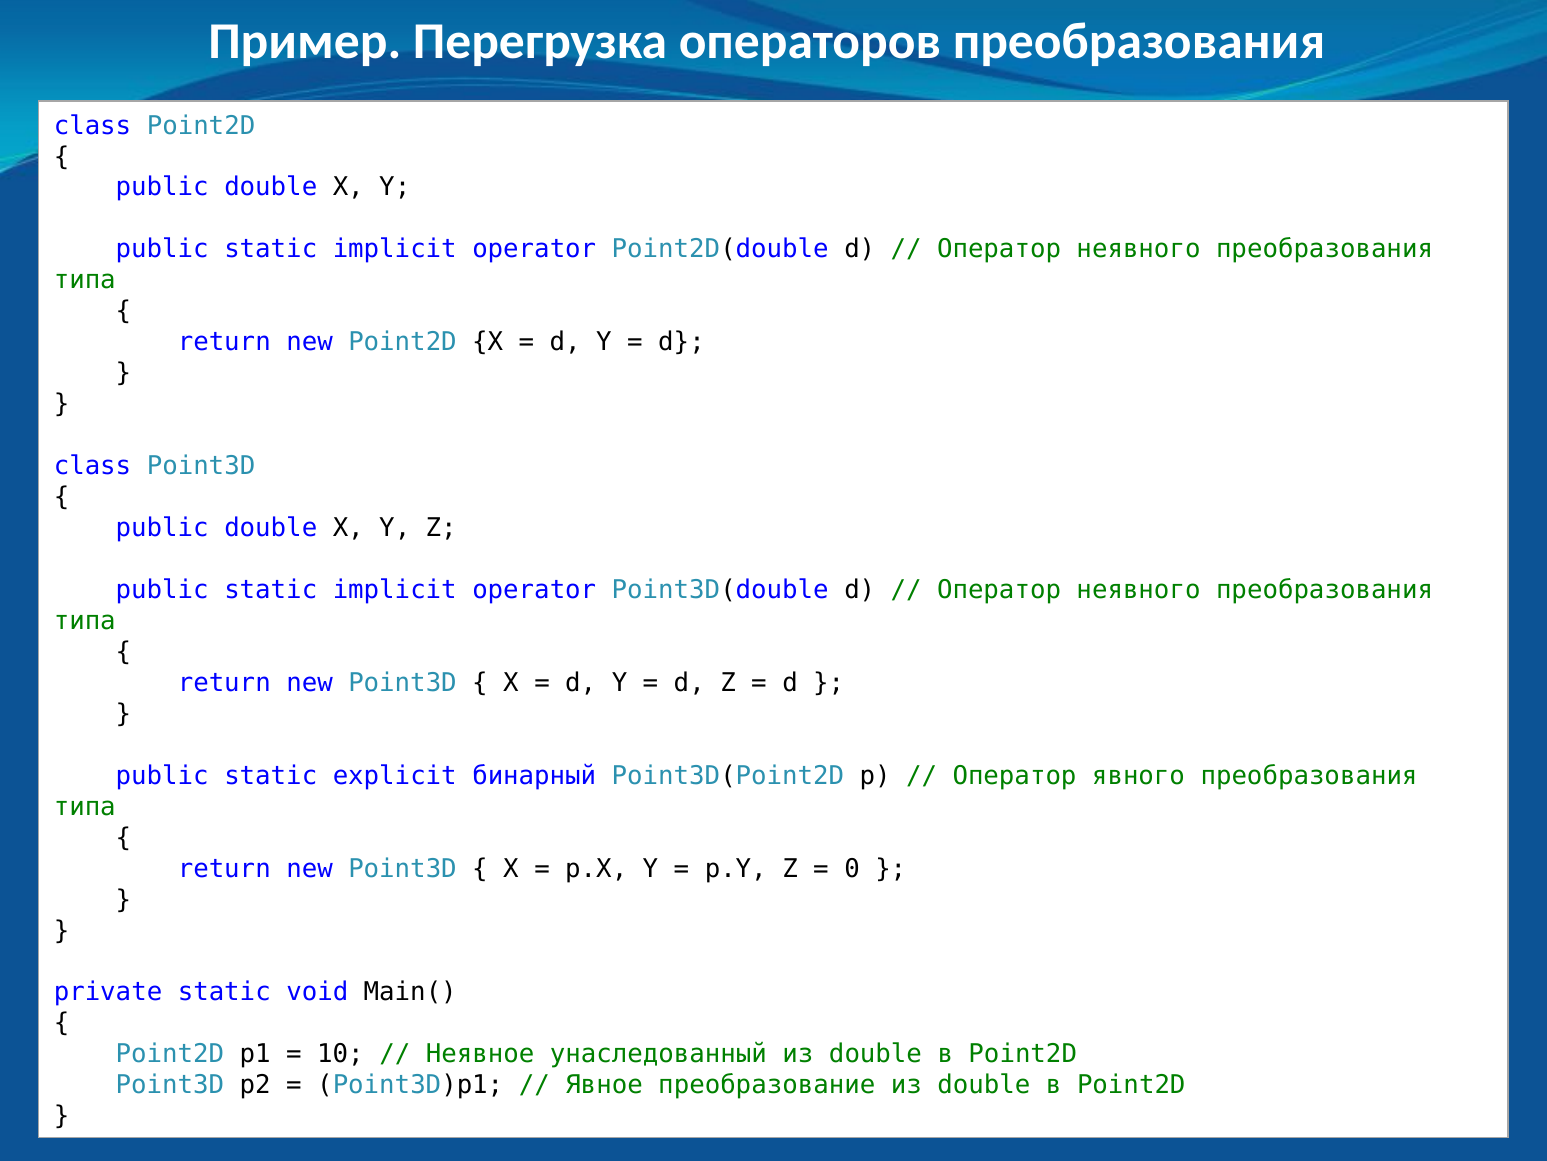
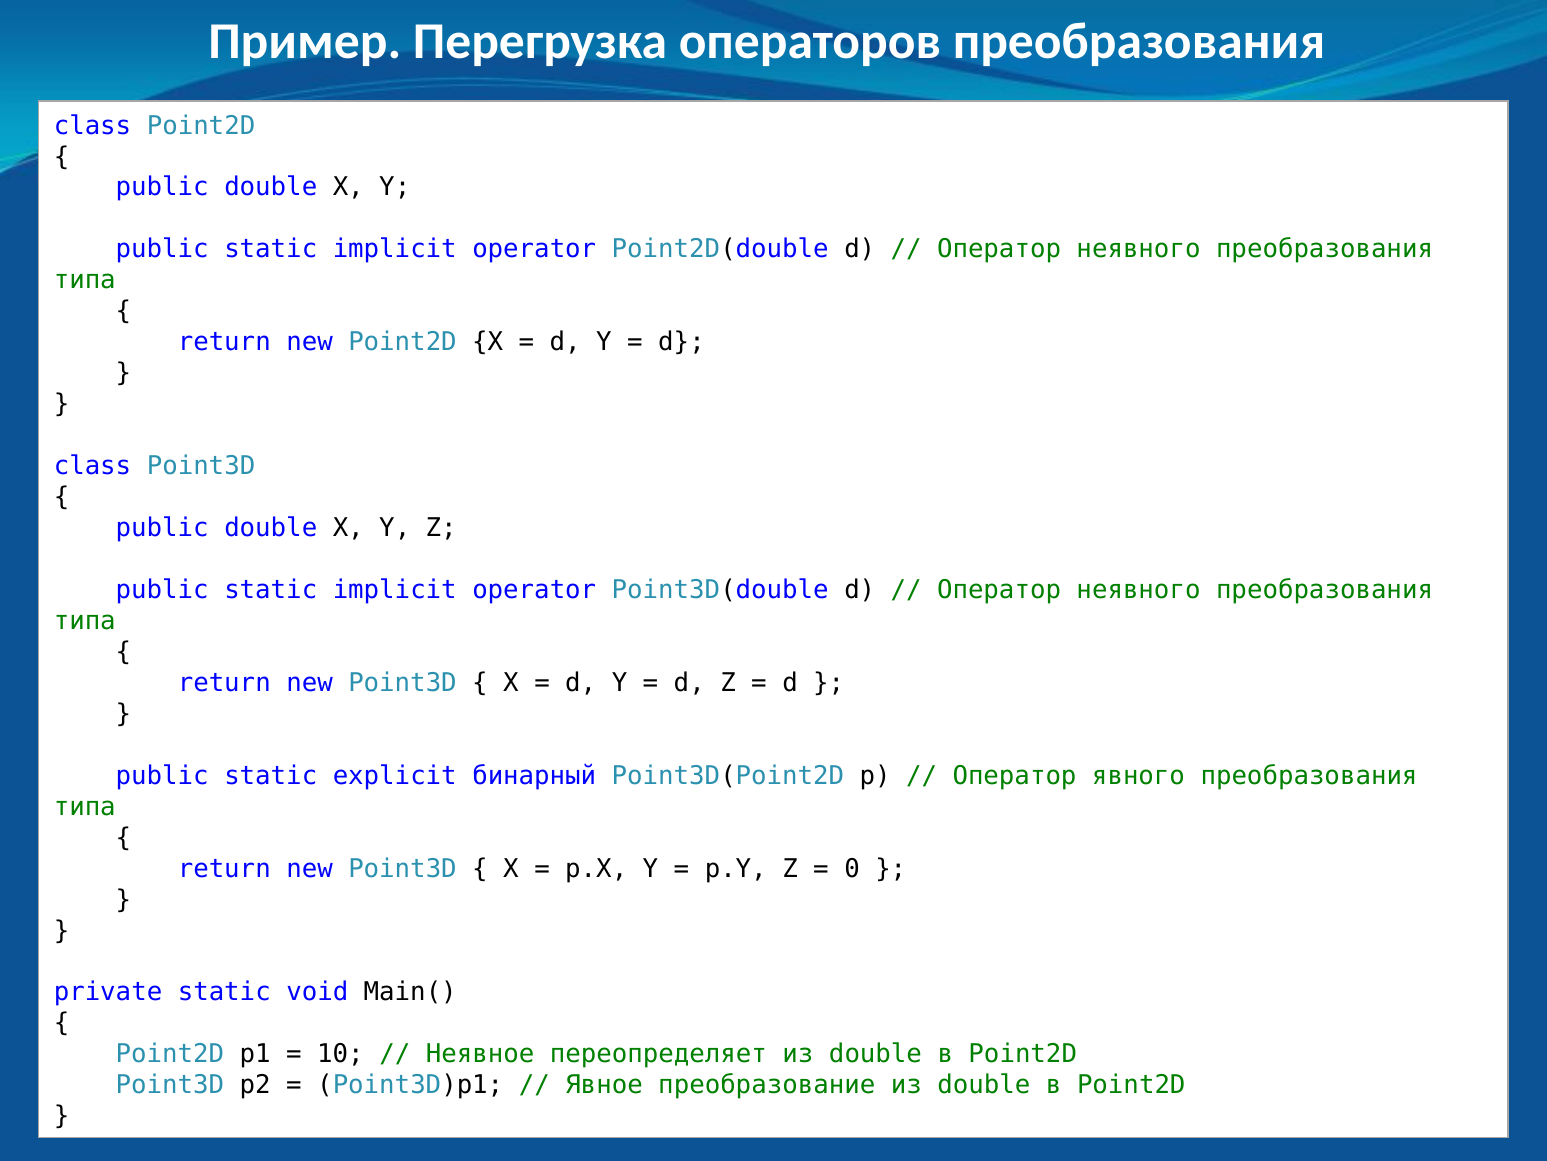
унаследованный: унаследованный -> переопределяет
